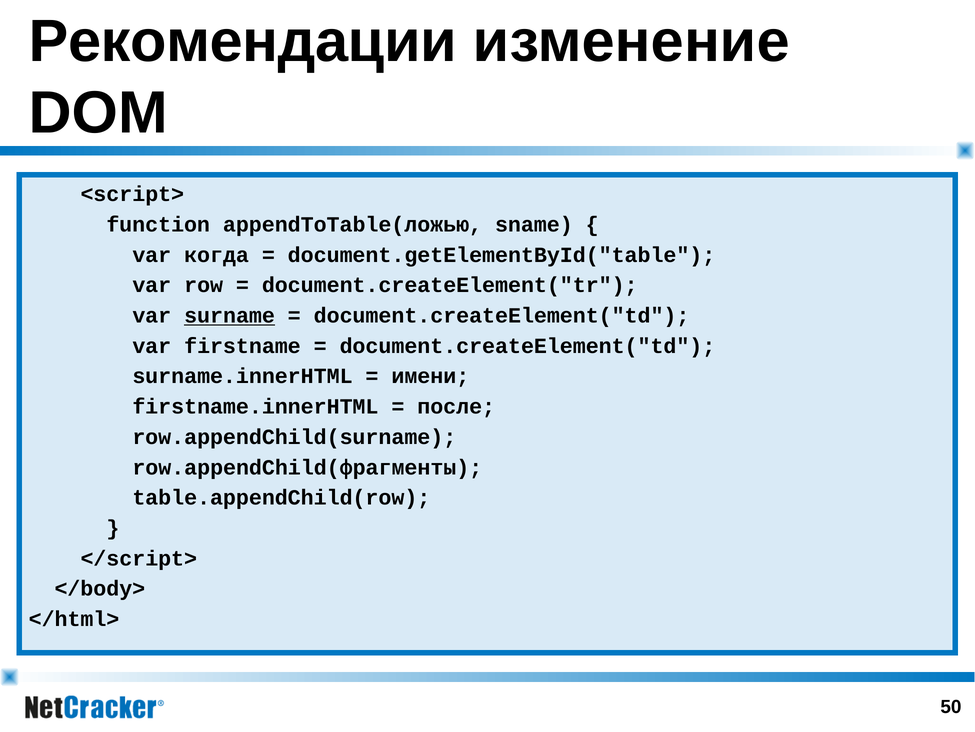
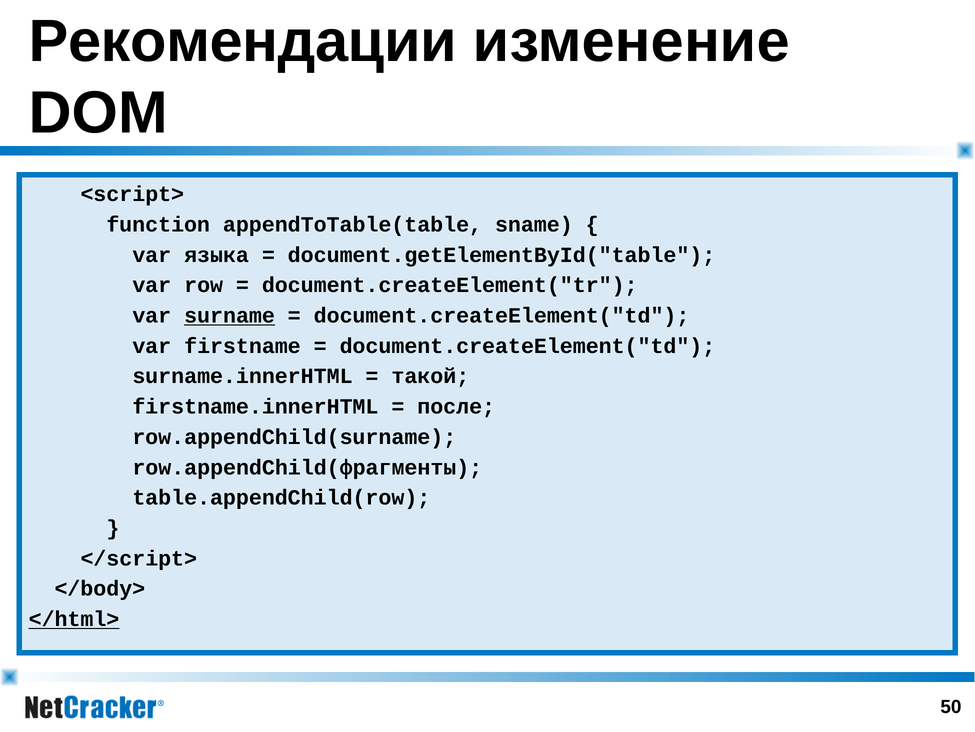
appendToTable(ложью: appendToTable(ложью -> appendToTable(table
когда: когда -> языка
имени: имени -> такой
</html> underline: none -> present
